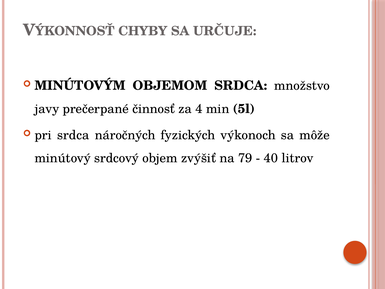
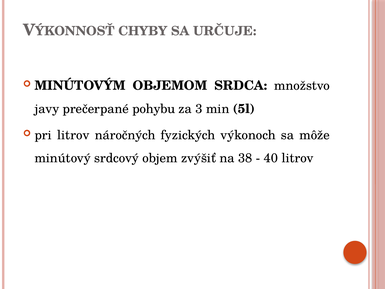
činnosť: činnosť -> pohybu
4: 4 -> 3
pri srdca: srdca -> litrov
79: 79 -> 38
